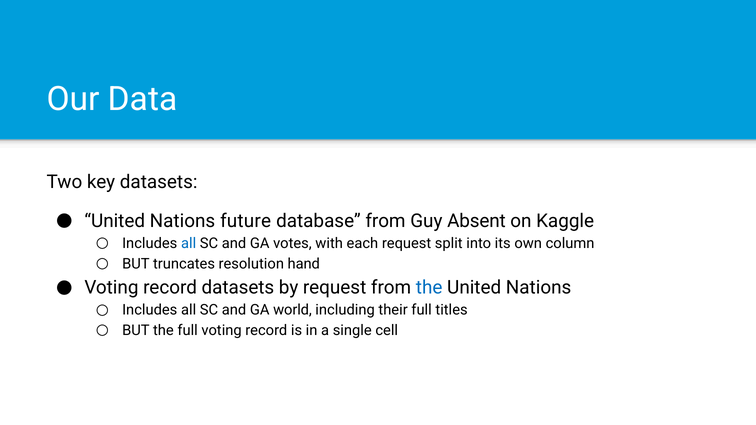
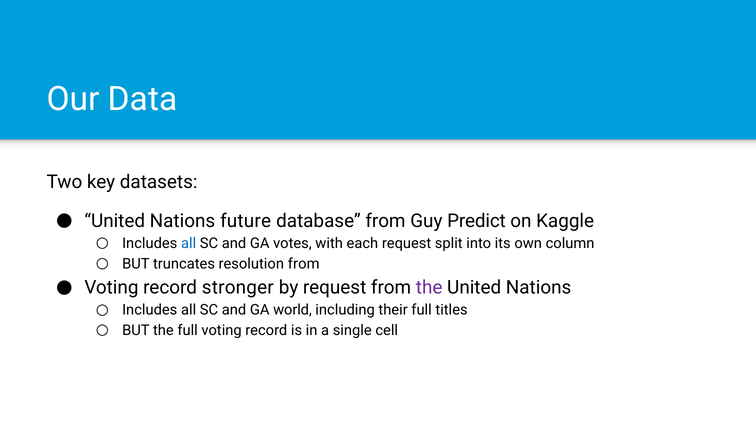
Absent: Absent -> Predict
resolution hand: hand -> from
record datasets: datasets -> stronger
the at (429, 288) colour: blue -> purple
